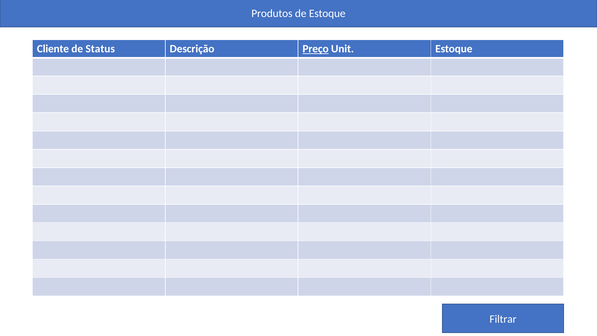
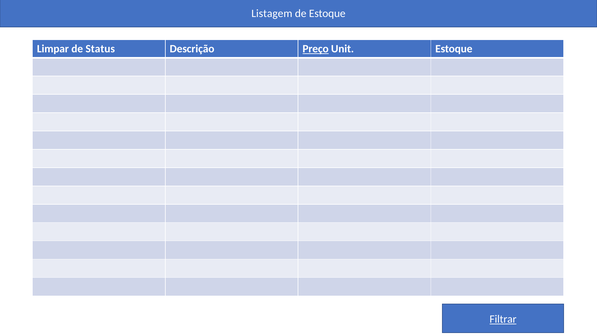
Produtos: Produtos -> Listagem
Cliente: Cliente -> Limpar
Filtrar underline: none -> present
